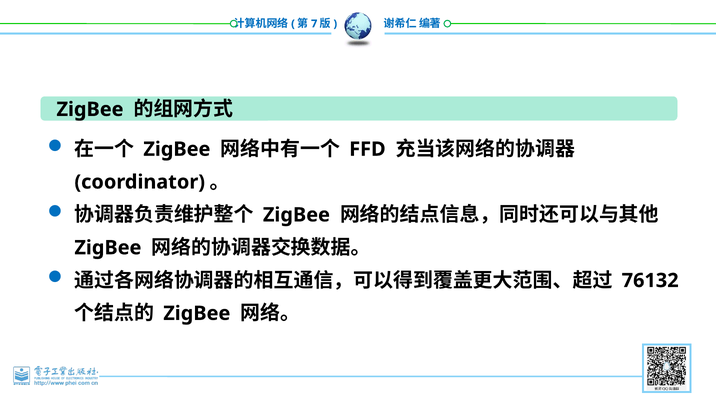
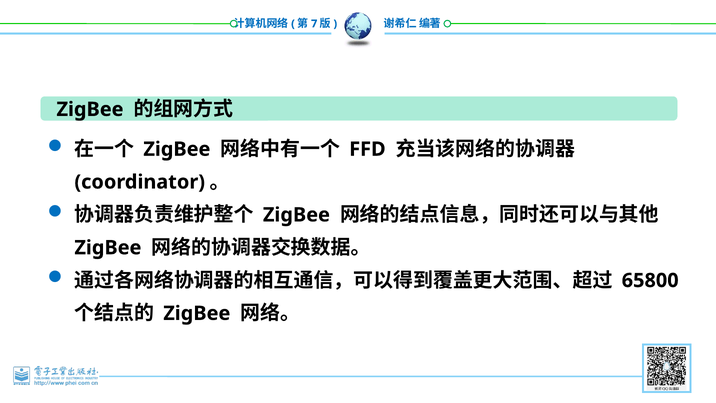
76132: 76132 -> 65800
